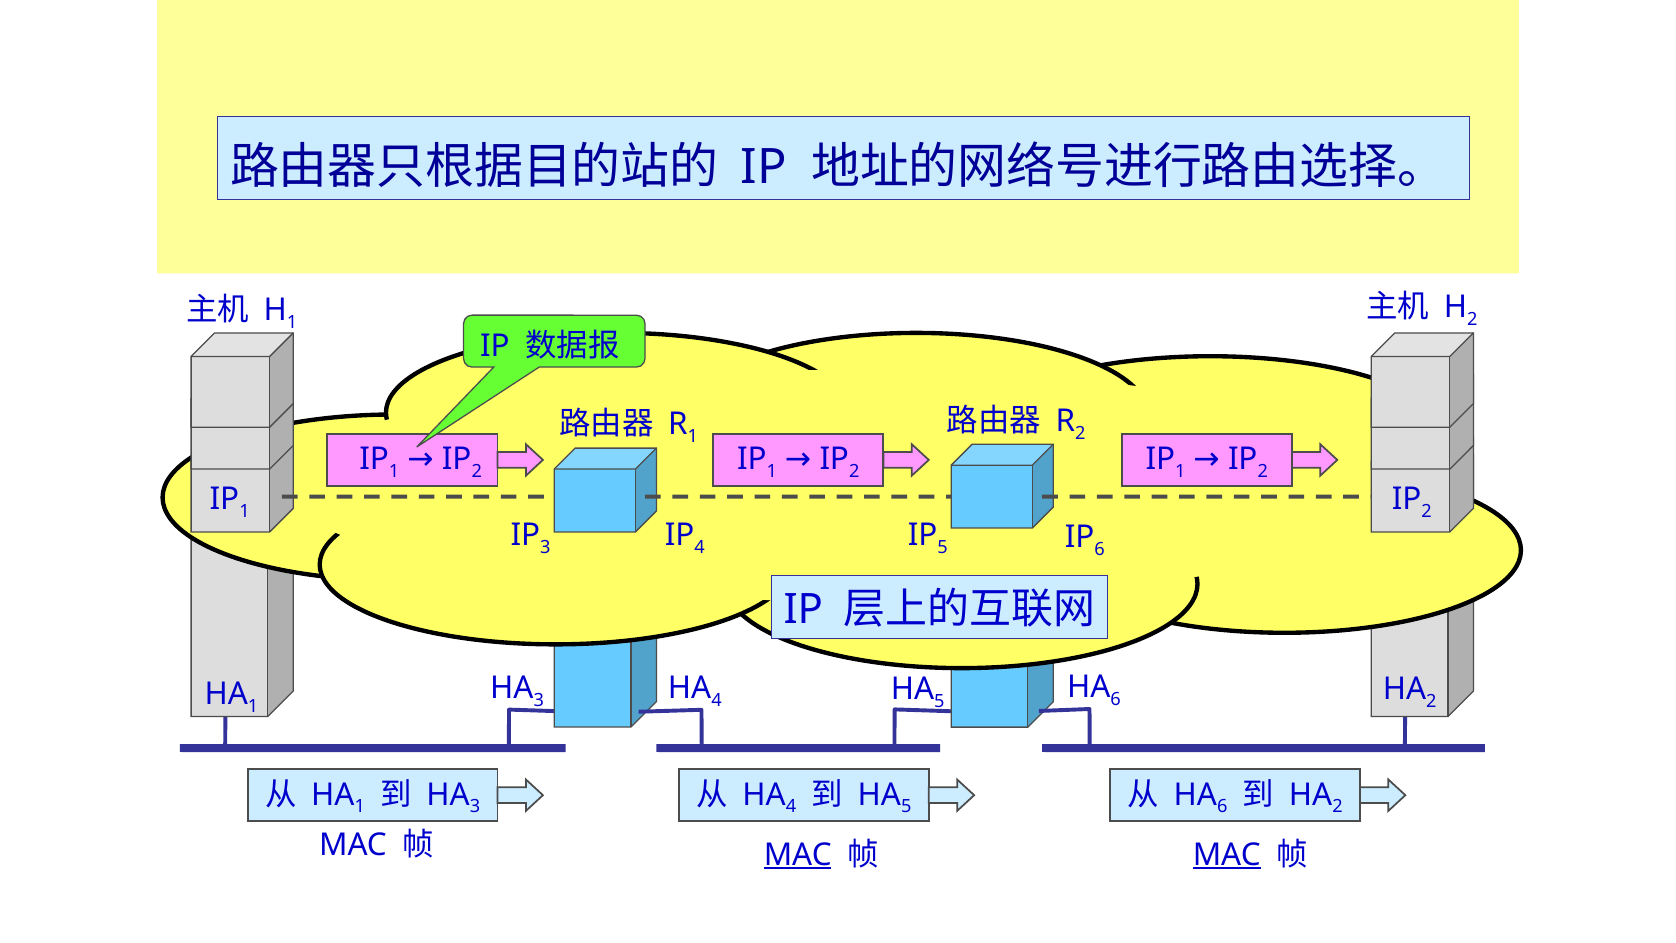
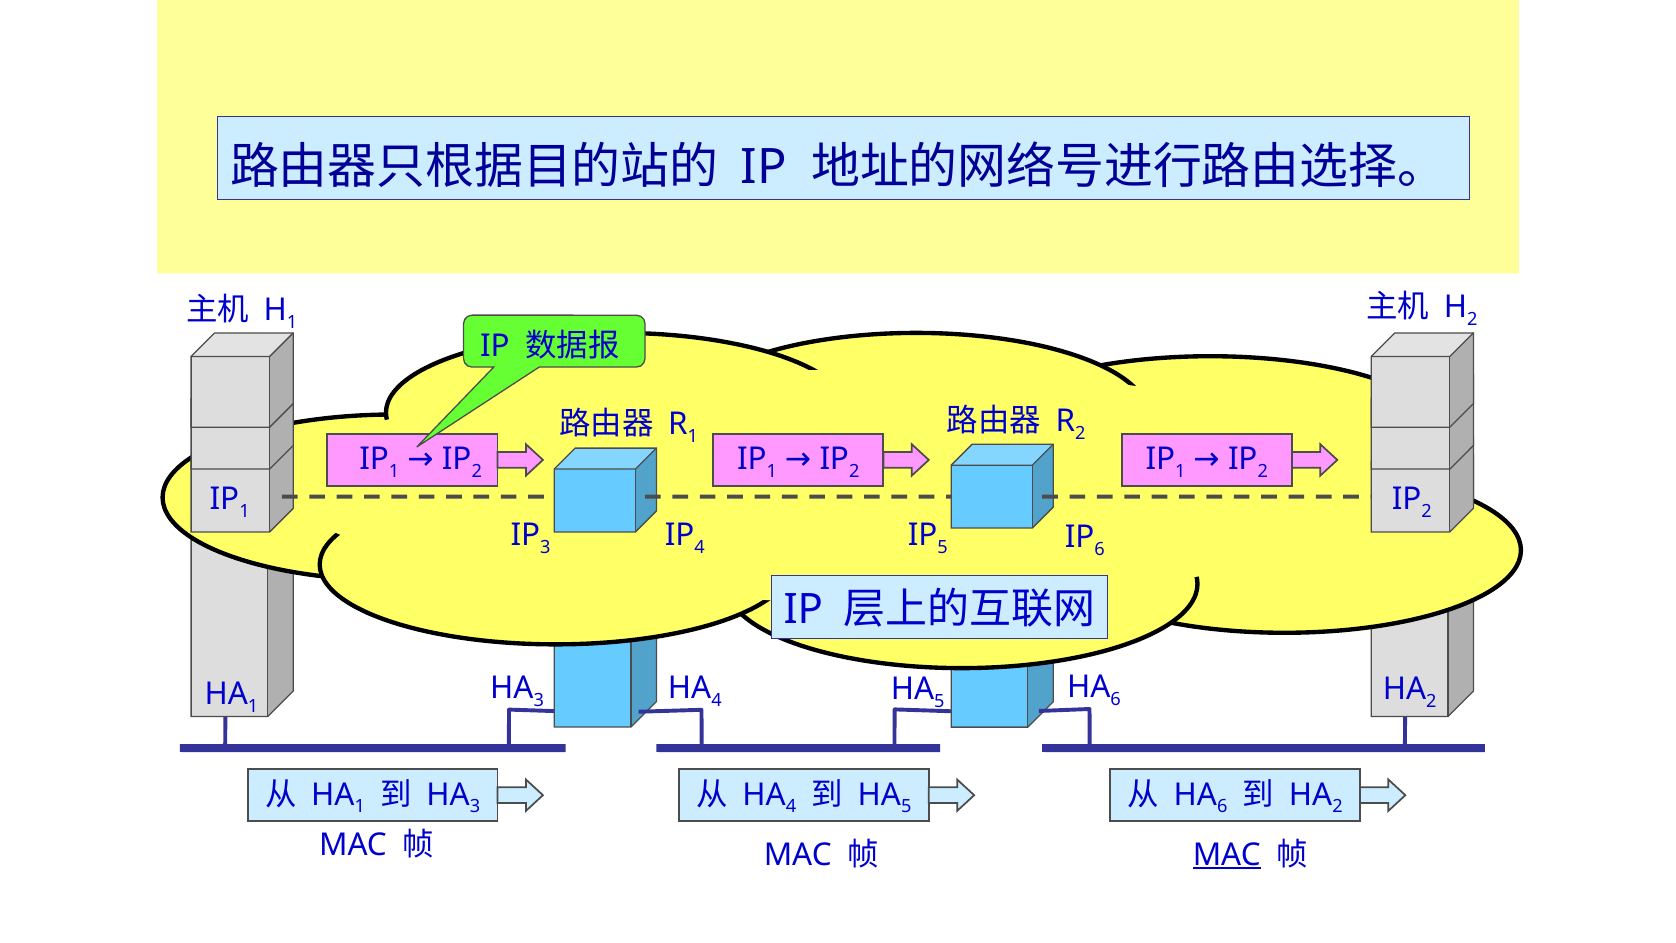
MAC at (798, 854) underline: present -> none
